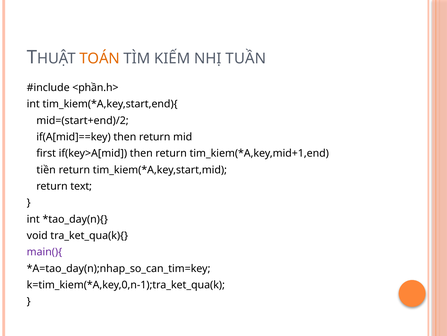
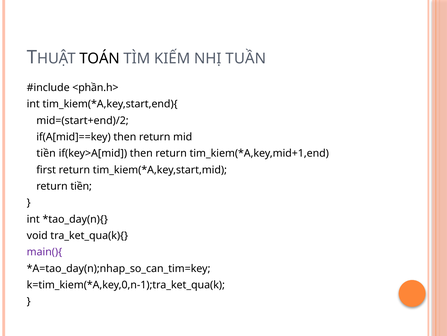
TOÁN colour: orange -> black
first at (46, 153): first -> tiền
tiền: tiền -> first
return text: text -> tiền
